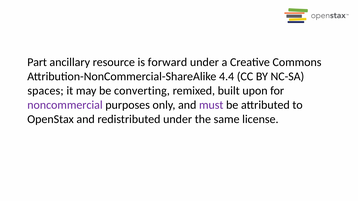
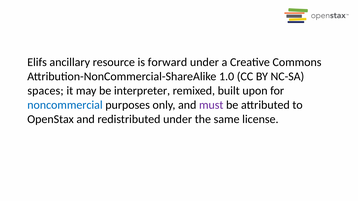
Part: Part -> Elifs
4.4: 4.4 -> 1.0
converting: converting -> interpreter
noncommercial colour: purple -> blue
